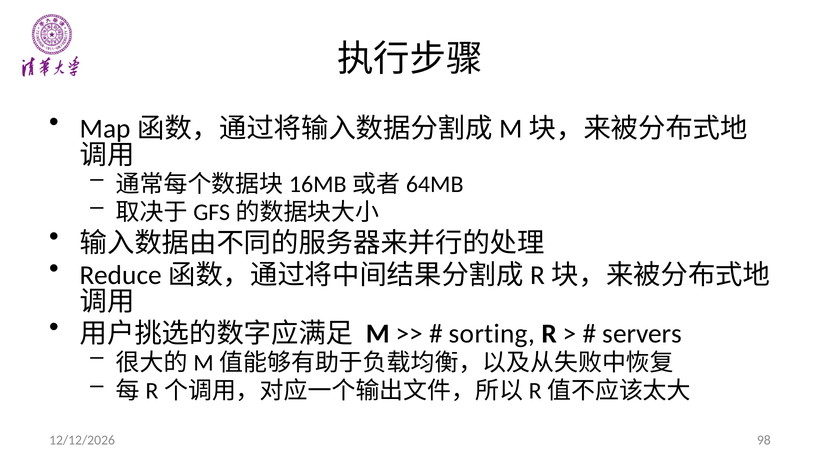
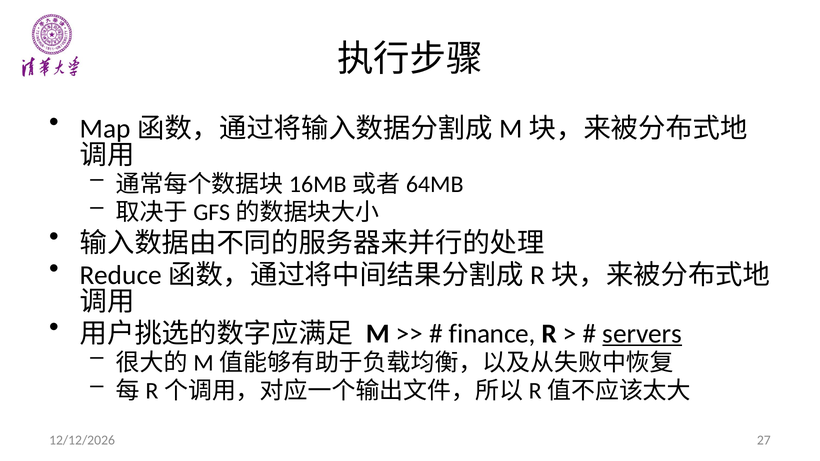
sorting: sorting -> finance
servers underline: none -> present
98: 98 -> 27
